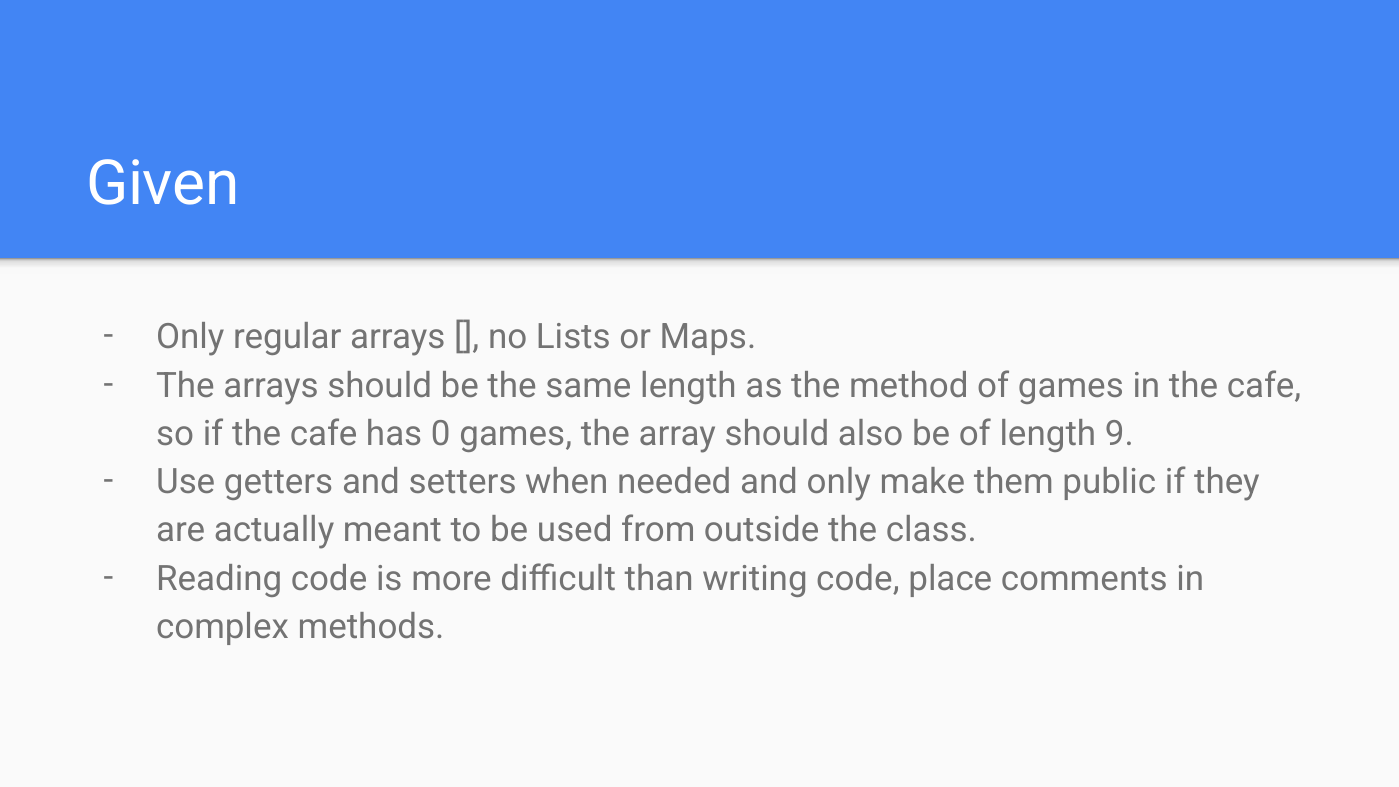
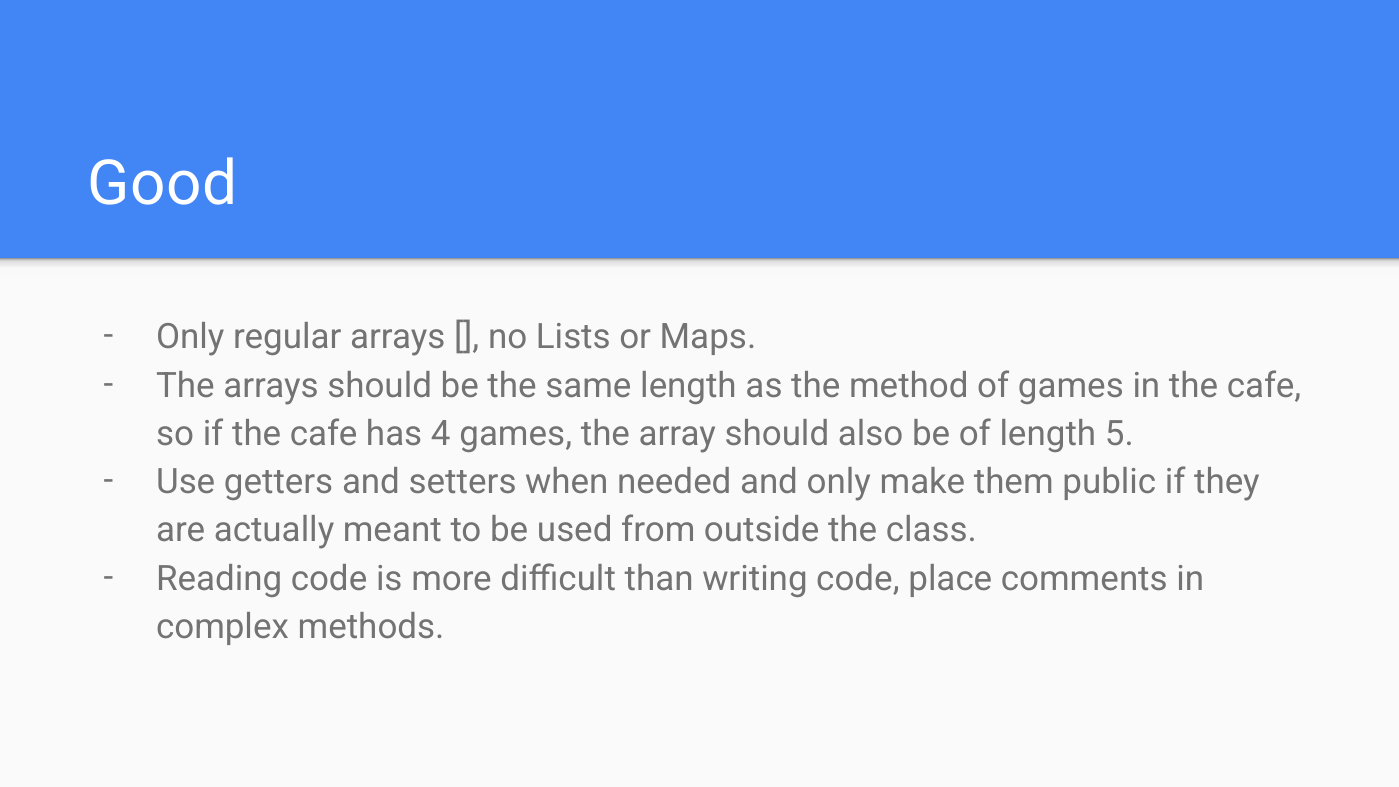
Given: Given -> Good
0: 0 -> 4
9: 9 -> 5
